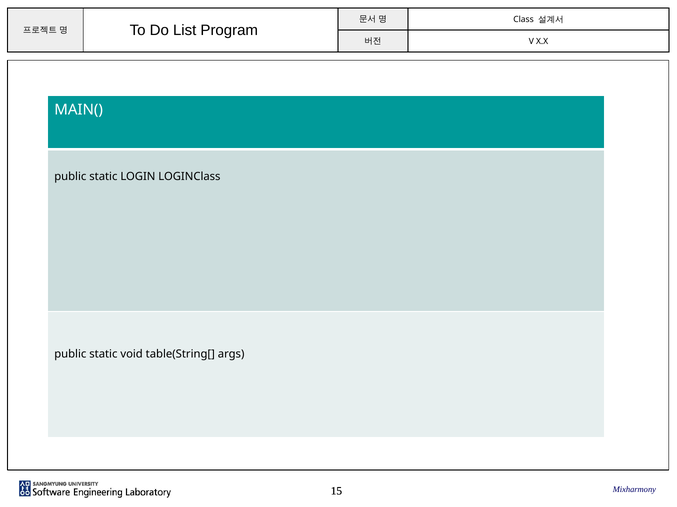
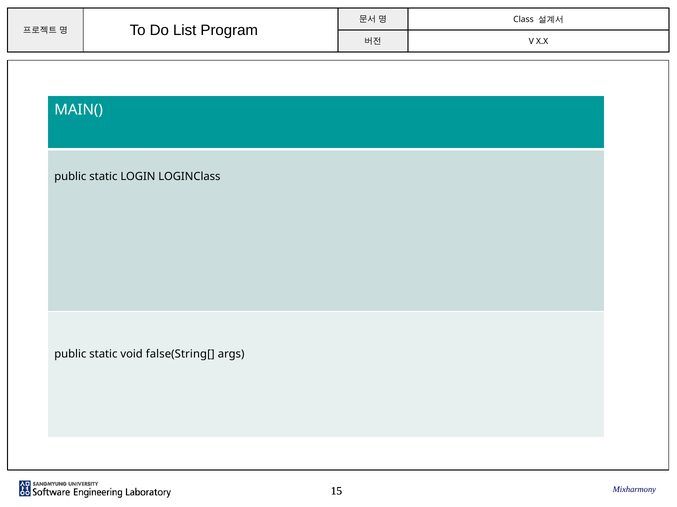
table(String[: table(String[ -> false(String[
